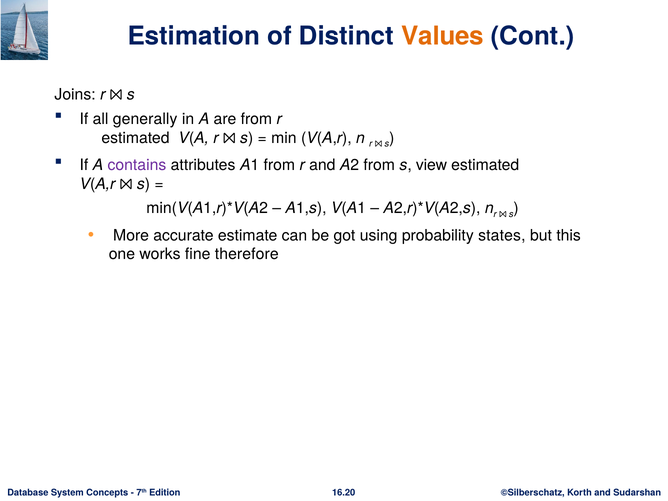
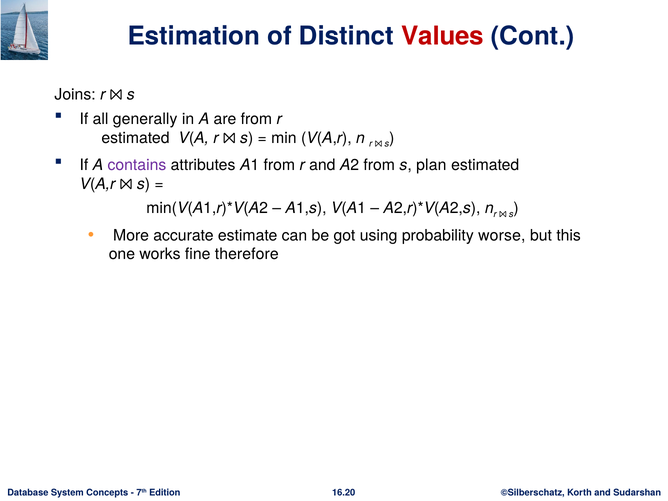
Values colour: orange -> red
view: view -> plan
states: states -> worse
